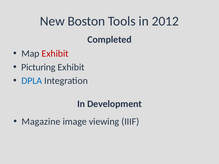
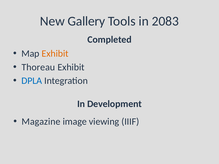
Boston: Boston -> Gallery
2012: 2012 -> 2083
Exhibit at (55, 54) colour: red -> orange
Picturing: Picturing -> Thoreau
